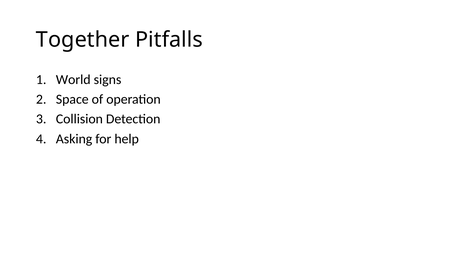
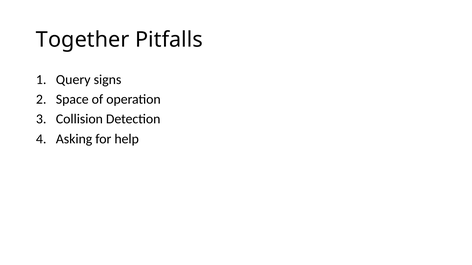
World: World -> Query
